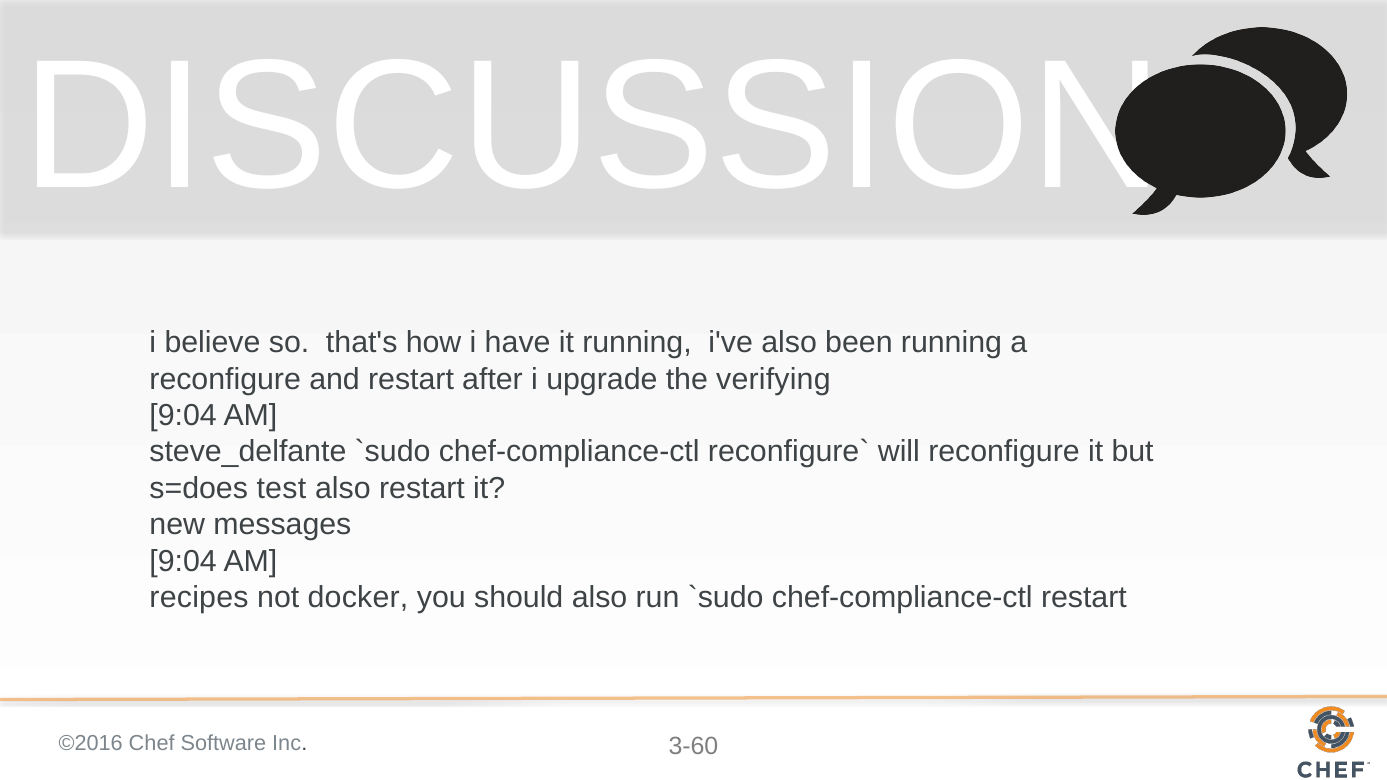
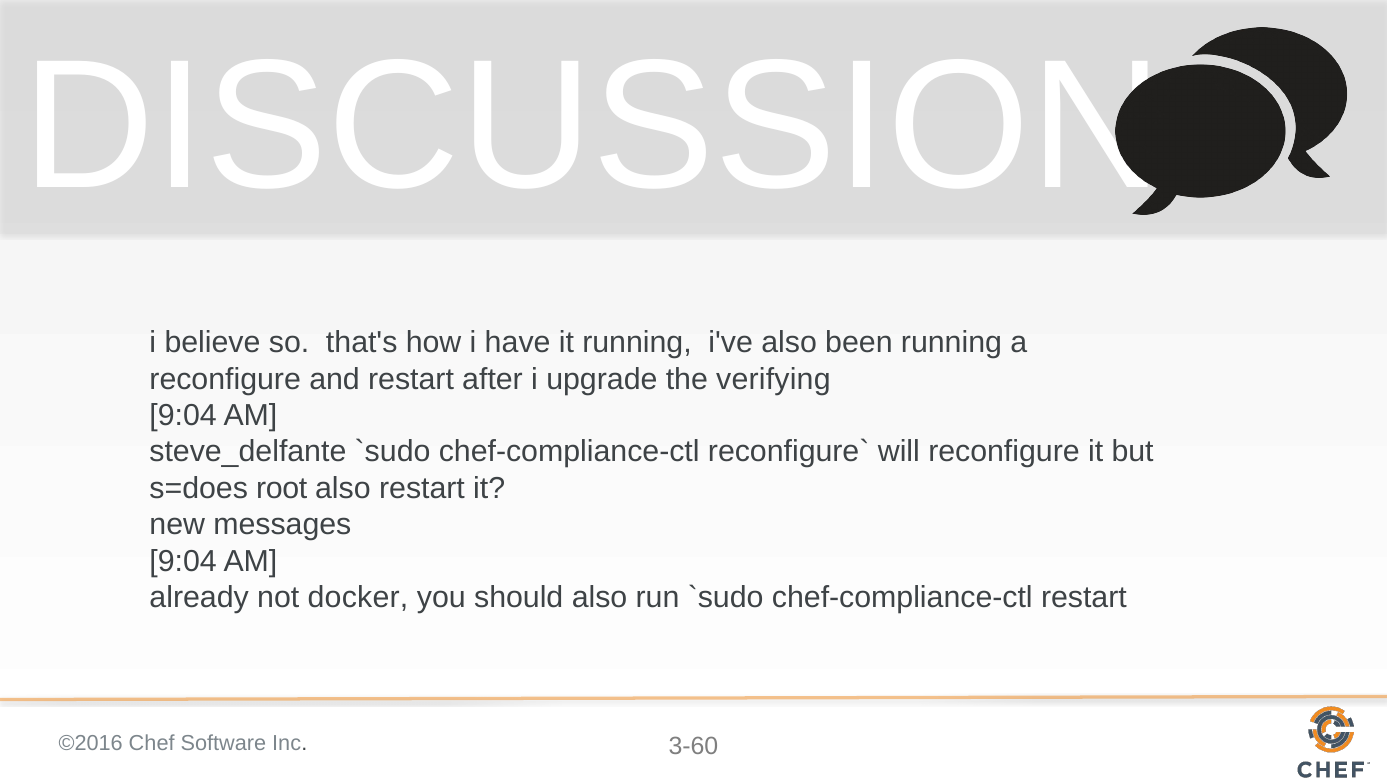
test: test -> root
recipes: recipes -> already
